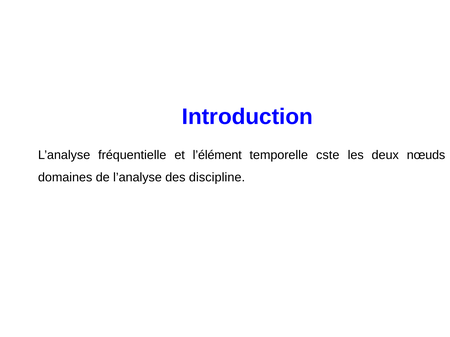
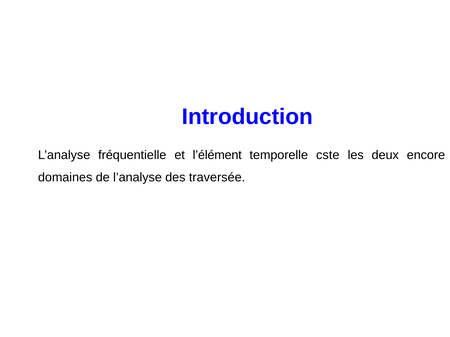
nœuds: nœuds -> encore
discipline: discipline -> traversée
